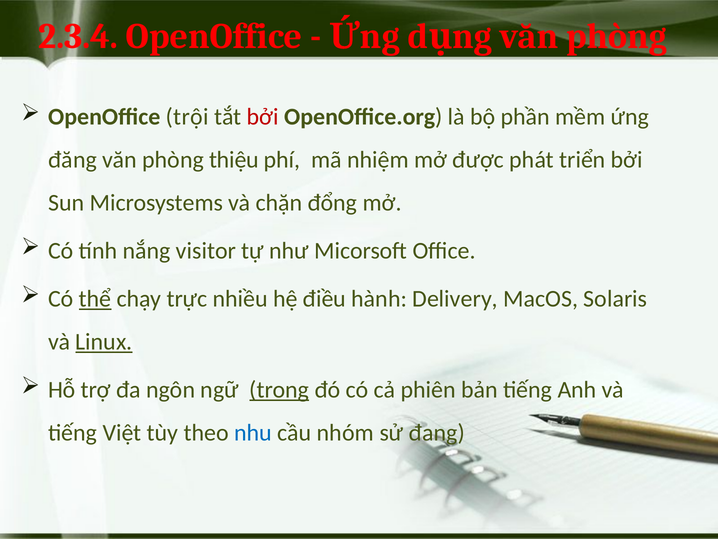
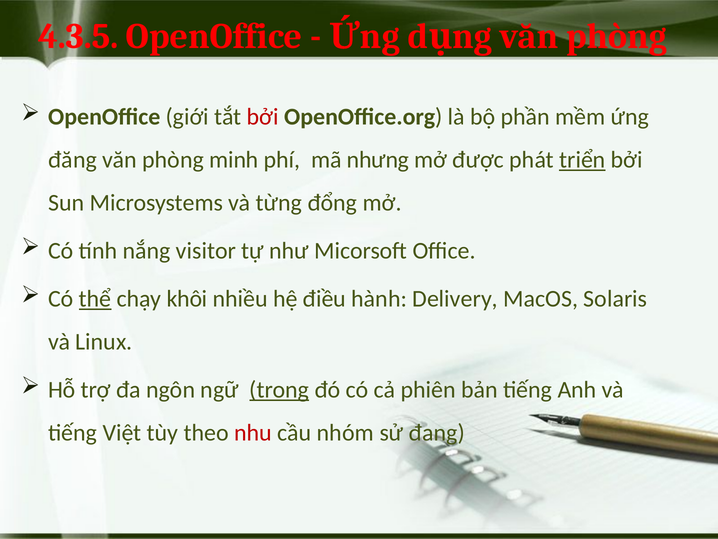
2.3.4: 2.3.4 -> 4.3.5
trội: trội -> giới
thiệu: thiệu -> minh
nhiệm: nhiệm -> nhưng
triển underline: none -> present
chặn: chặn -> từng
trực: trực -> khôi
Linux underline: present -> none
nhu colour: blue -> red
